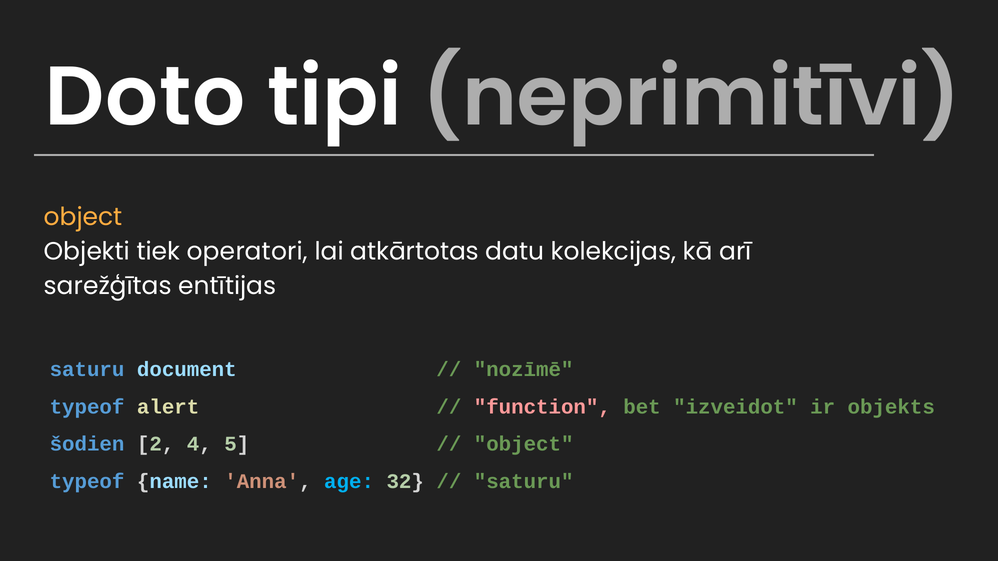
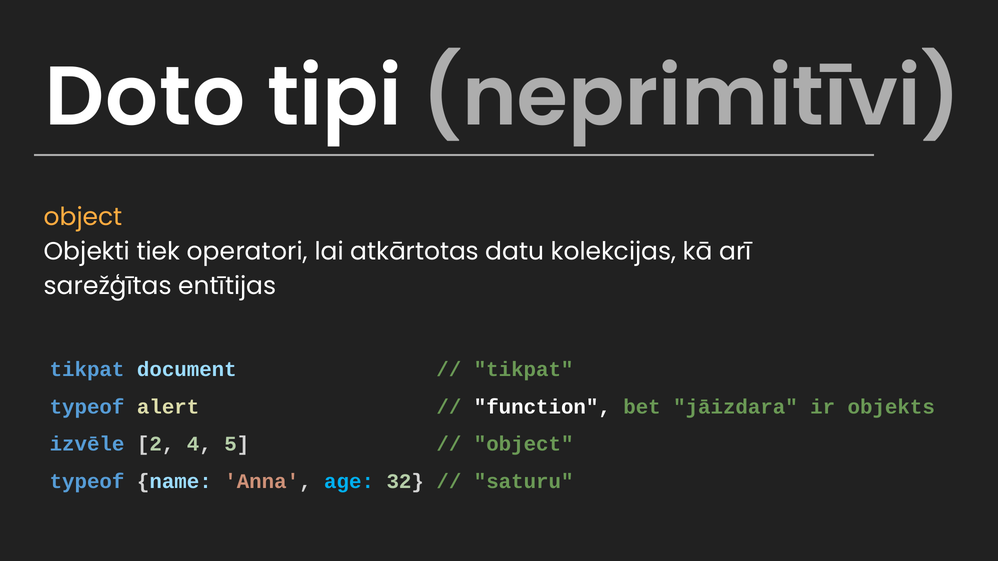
saturu at (87, 370): saturu -> tikpat
nozīmē at (524, 370): nozīmē -> tikpat
function colour: pink -> white
izveidot: izveidot -> jāizdara
šodien: šodien -> izvēle
